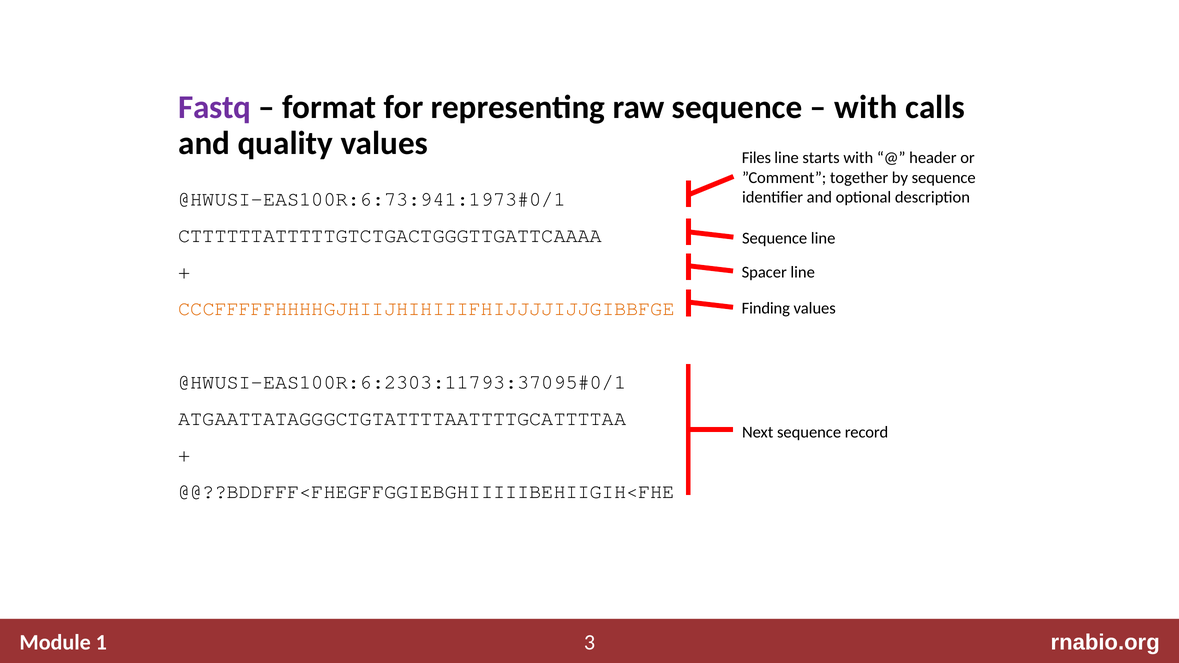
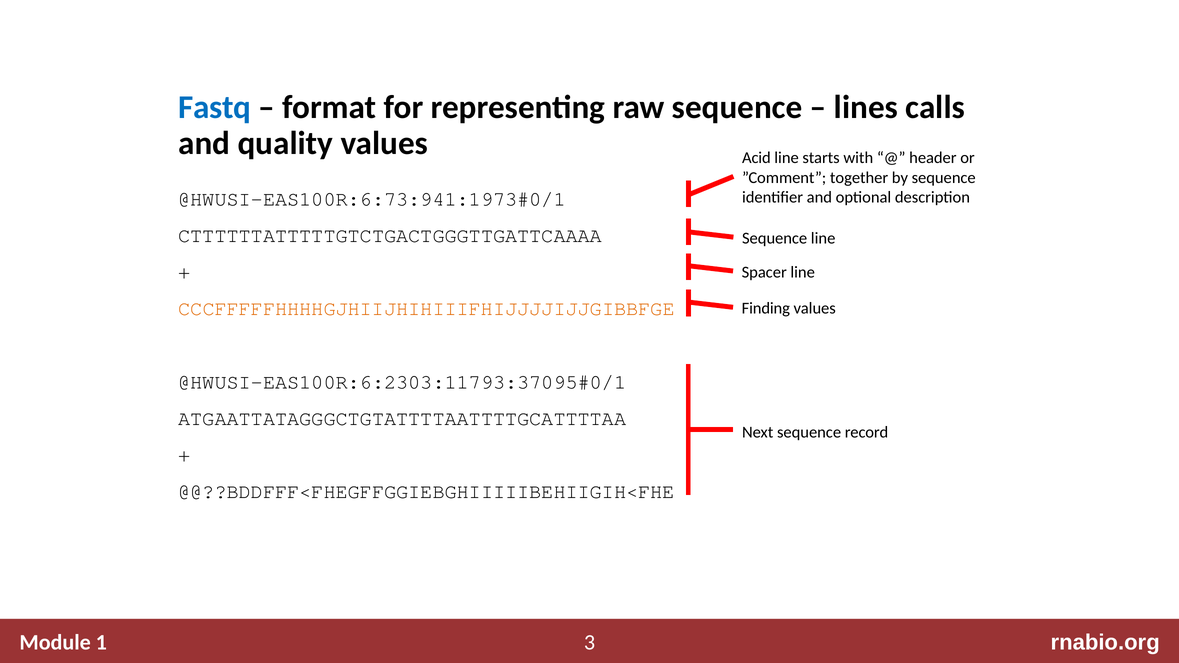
Fastq colour: purple -> blue
with at (866, 107): with -> lines
Files: Files -> Acid
